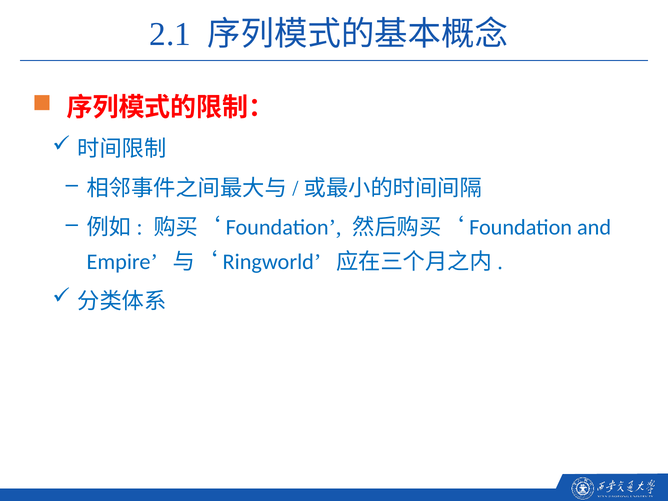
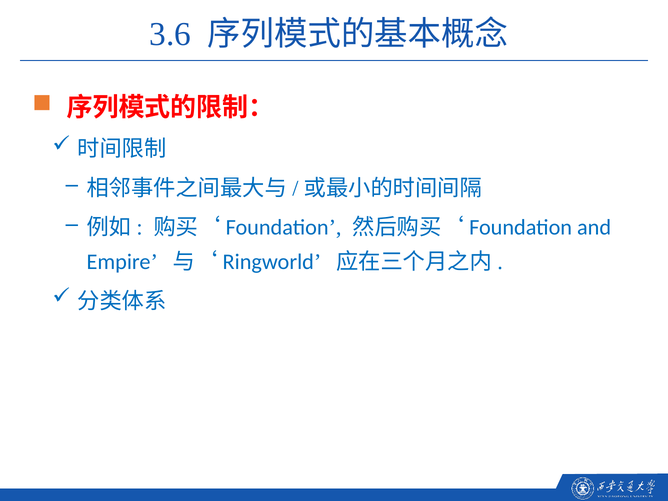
2.1: 2.1 -> 3.6
